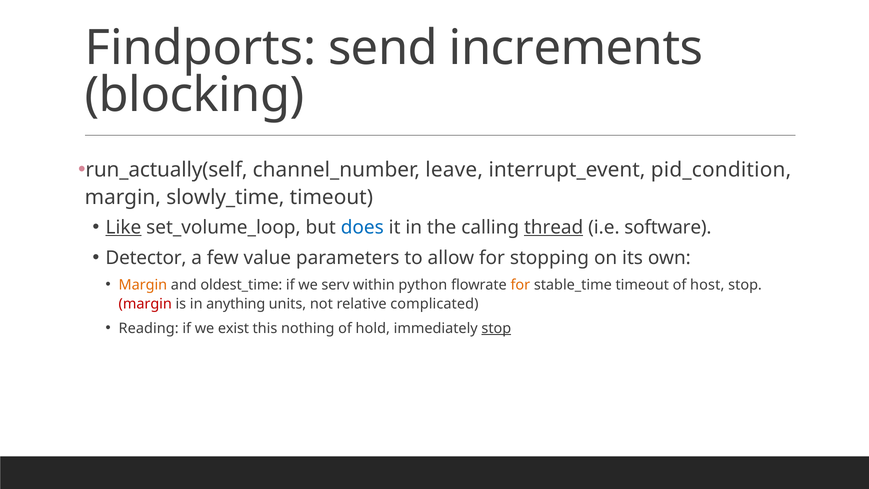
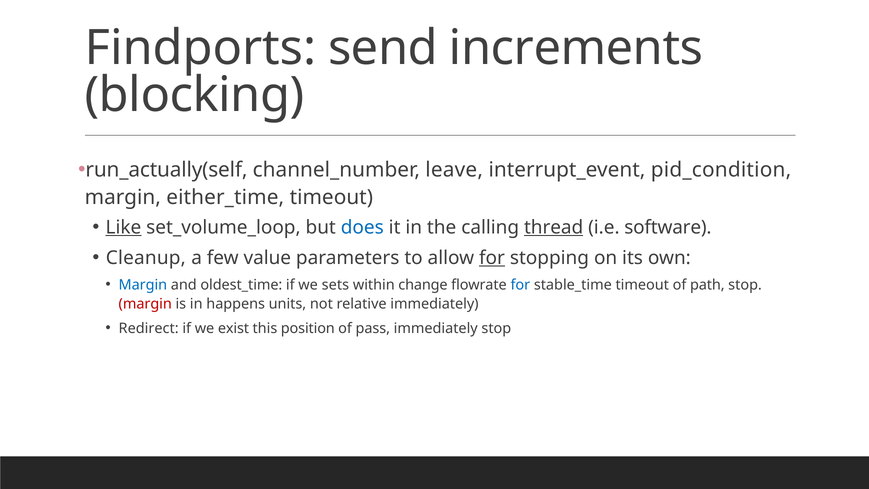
slowly_time: slowly_time -> either_time
Detector: Detector -> Cleanup
for at (492, 258) underline: none -> present
Margin at (143, 285) colour: orange -> blue
serv: serv -> sets
python: python -> change
for at (520, 285) colour: orange -> blue
host: host -> path
anything: anything -> happens
relative complicated: complicated -> immediately
Reading: Reading -> Redirect
nothing: nothing -> position
hold: hold -> pass
stop at (496, 328) underline: present -> none
